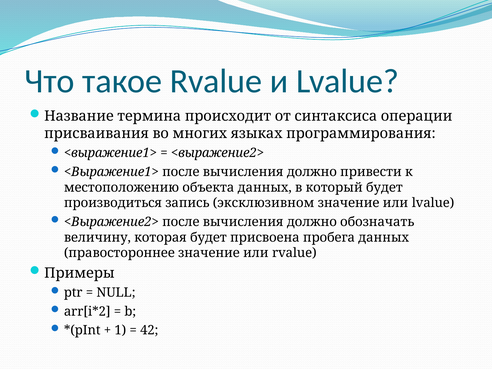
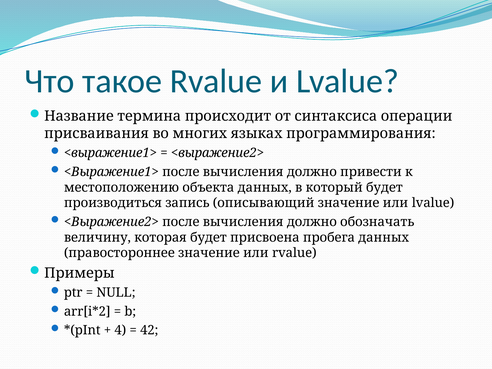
эксклюзивном: эксклюзивном -> описывающий
1: 1 -> 4
